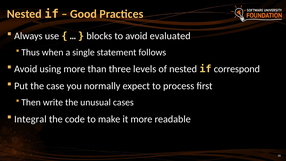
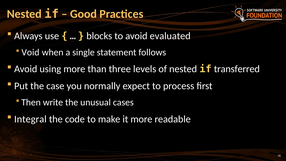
Thus: Thus -> Void
correspond: correspond -> transferred
